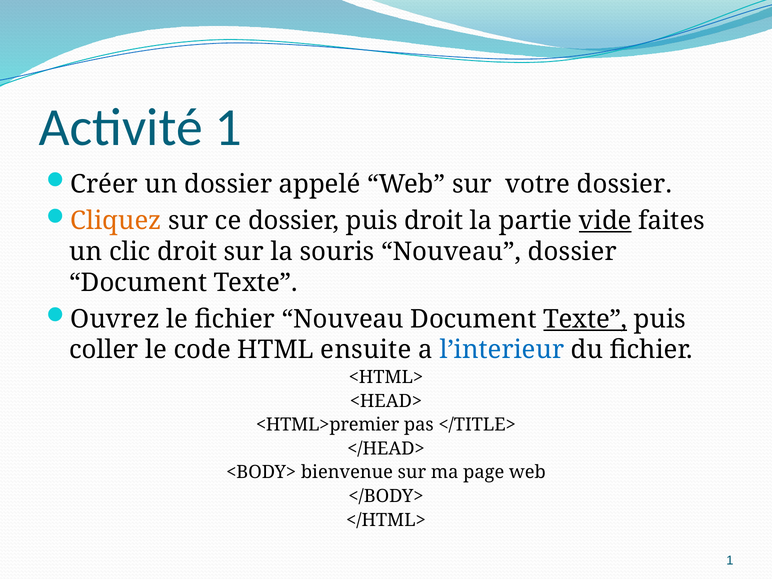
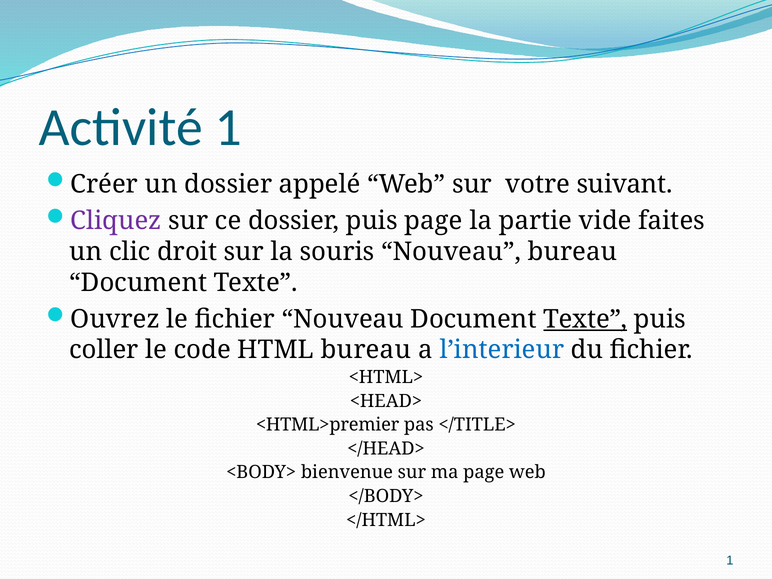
votre dossier: dossier -> suivant
Cliquez colour: orange -> purple
puis droit: droit -> page
vide underline: present -> none
Nouveau dossier: dossier -> bureau
HTML ensuite: ensuite -> bureau
